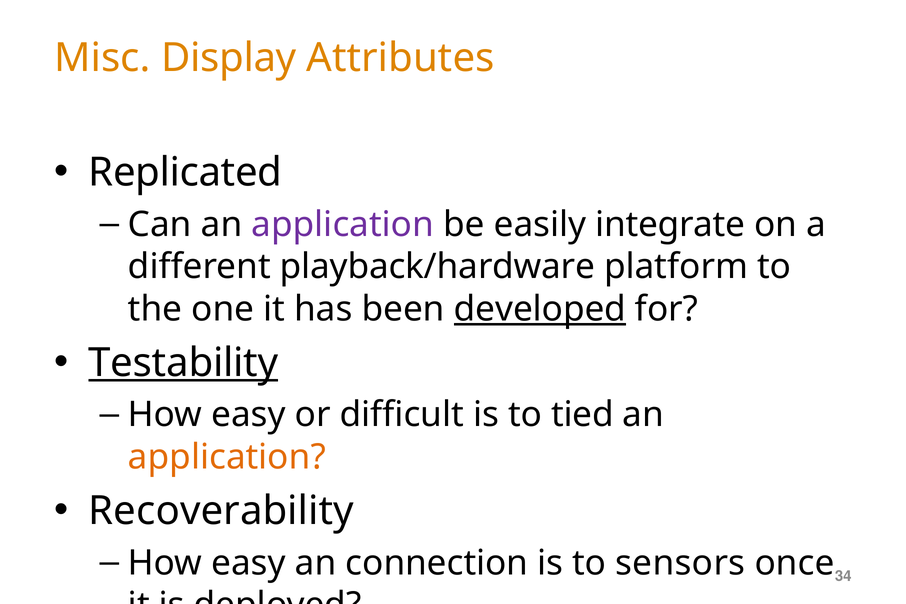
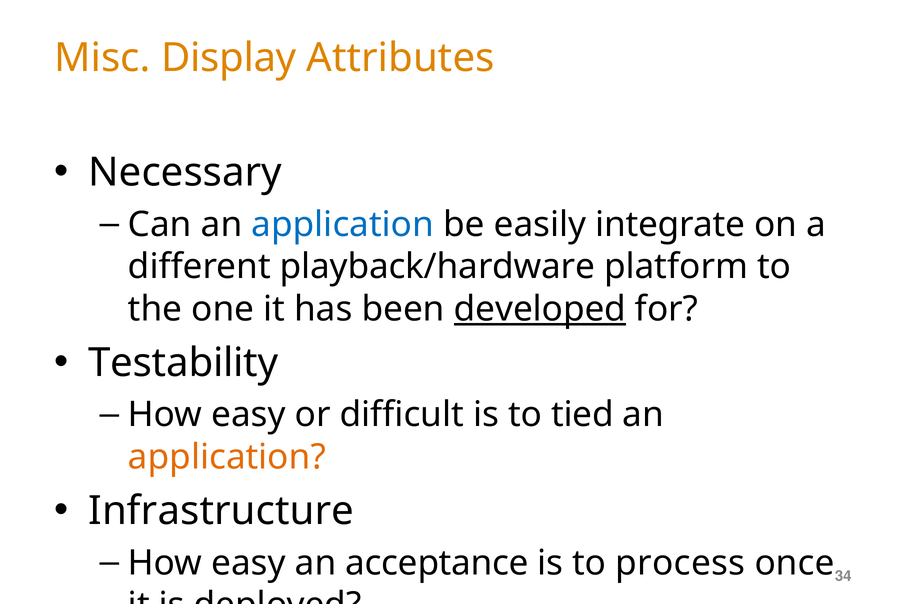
Replicated: Replicated -> Necessary
application at (343, 224) colour: purple -> blue
Testability underline: present -> none
Recoverability: Recoverability -> Infrastructure
connection: connection -> acceptance
sensors: sensors -> process
